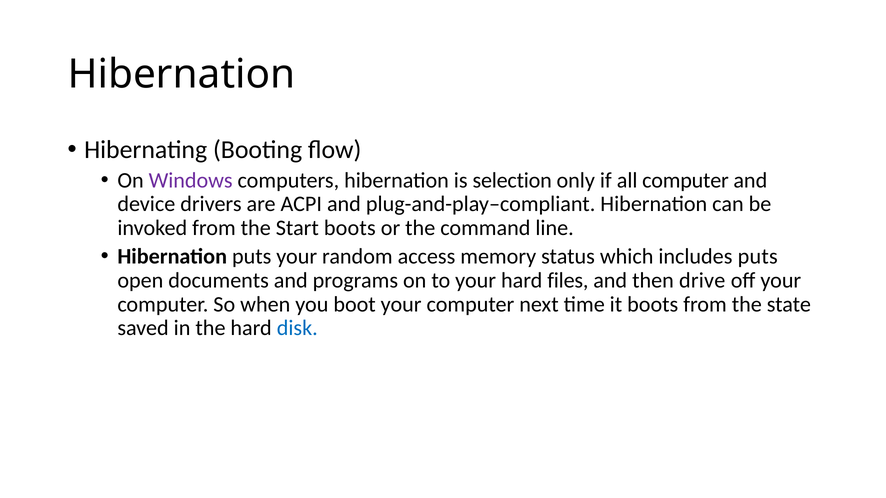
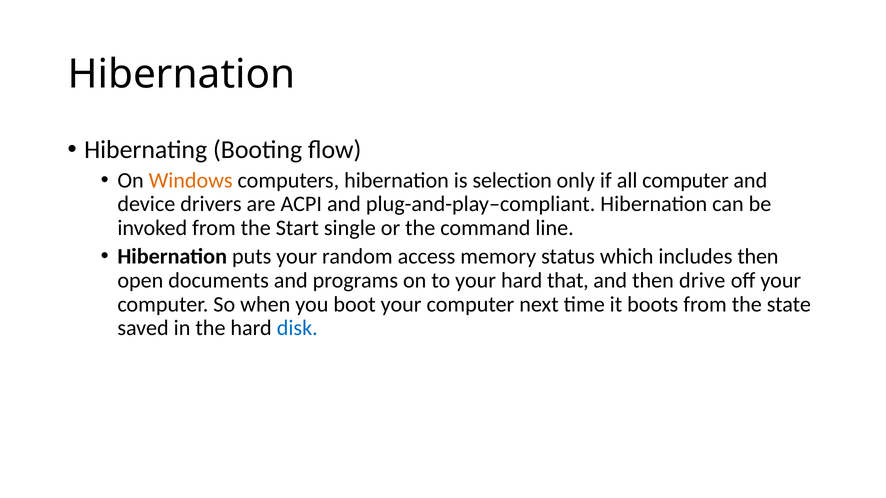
Windows colour: purple -> orange
Start boots: boots -> single
includes puts: puts -> then
files: files -> that
